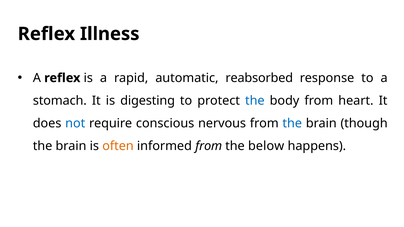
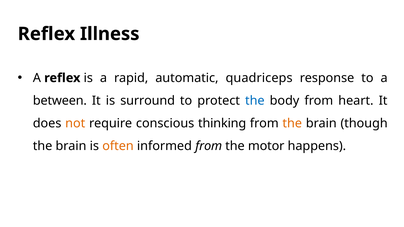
reabsorbed: reabsorbed -> quadriceps
stomach: stomach -> between
digesting: digesting -> surround
not colour: blue -> orange
nervous: nervous -> thinking
the at (292, 123) colour: blue -> orange
below: below -> motor
